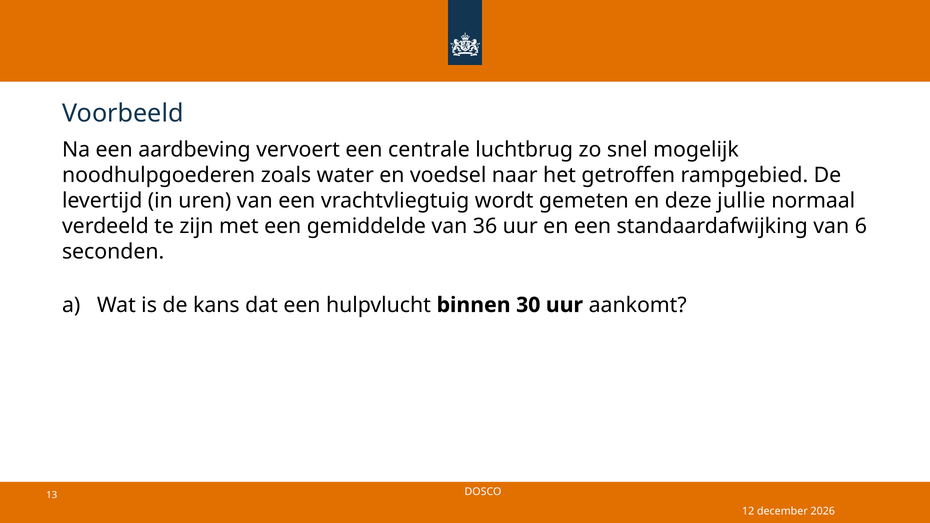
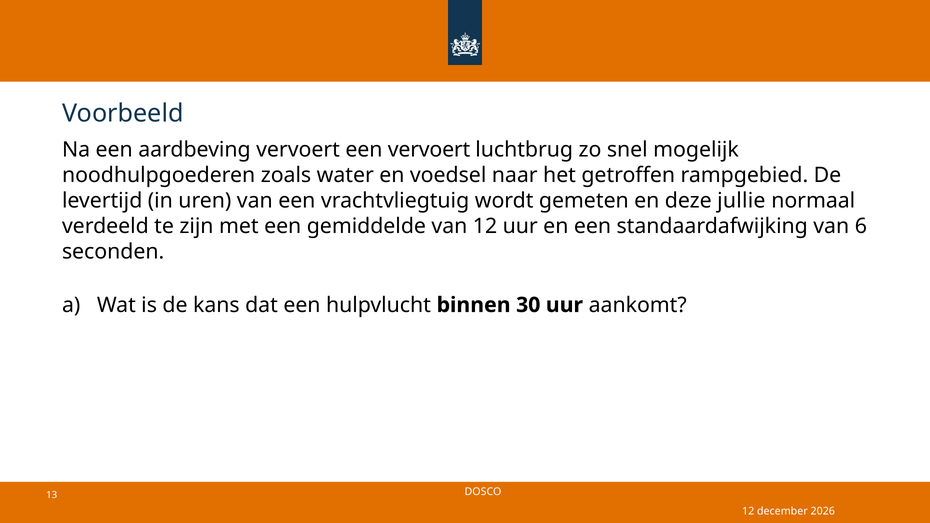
een centrale: centrale -> vervoert
van 36: 36 -> 12
